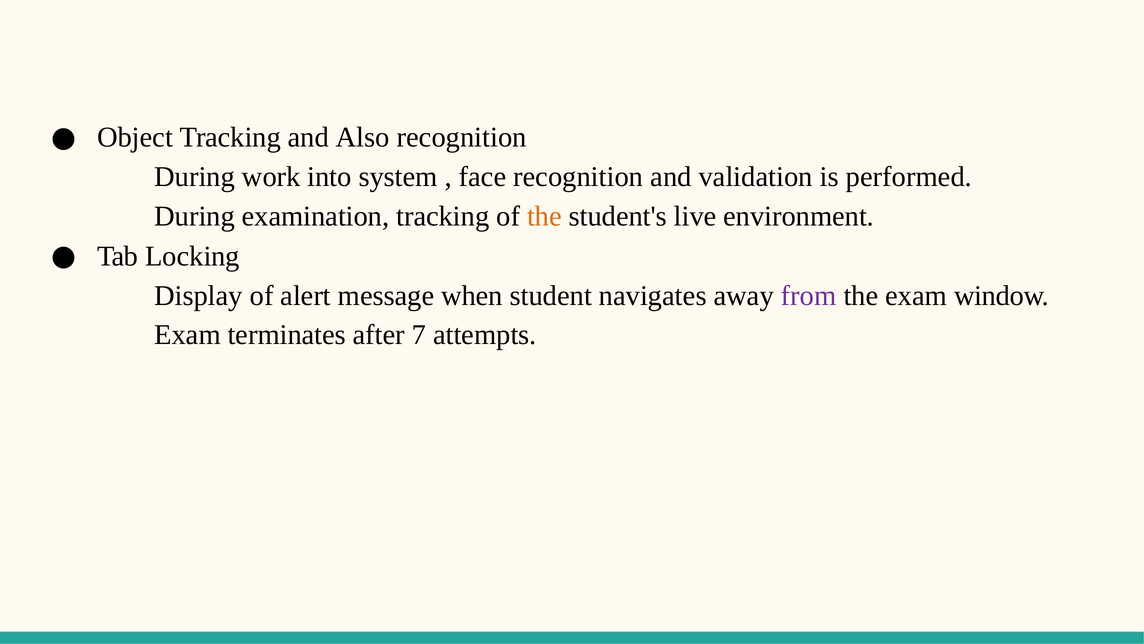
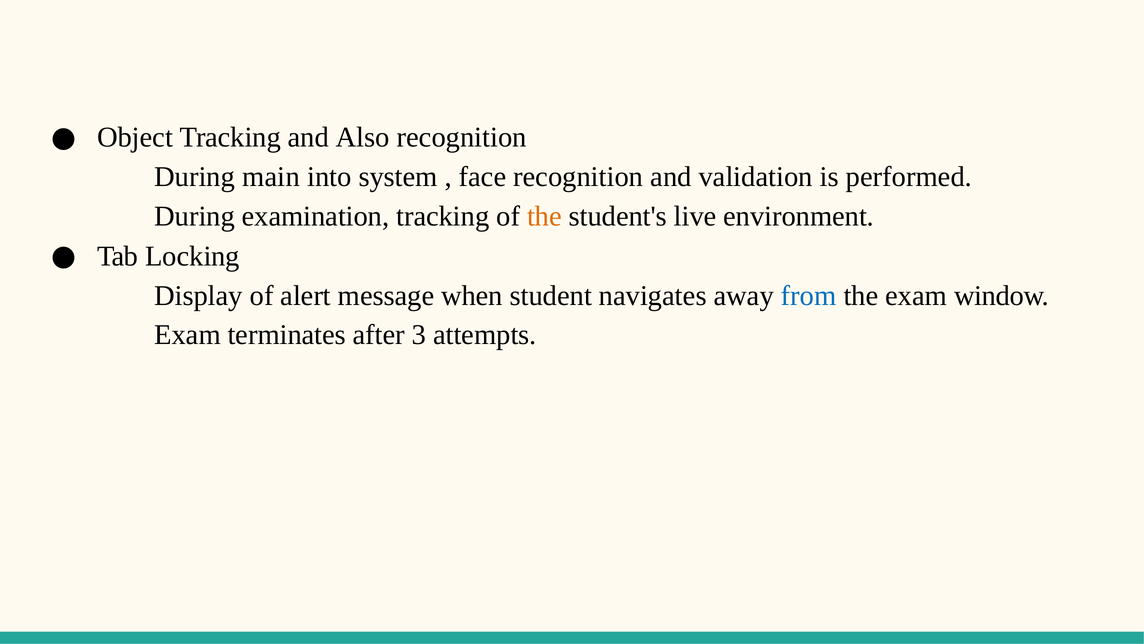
work: work -> main
from colour: purple -> blue
7: 7 -> 3
